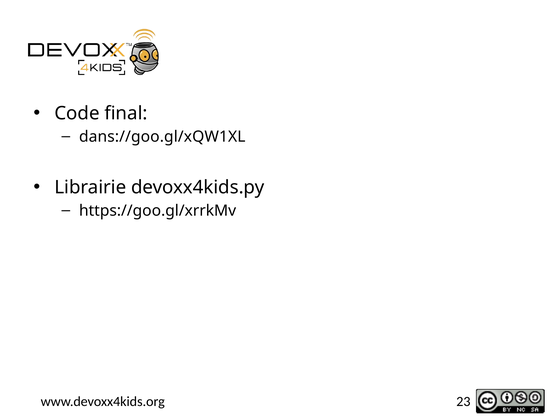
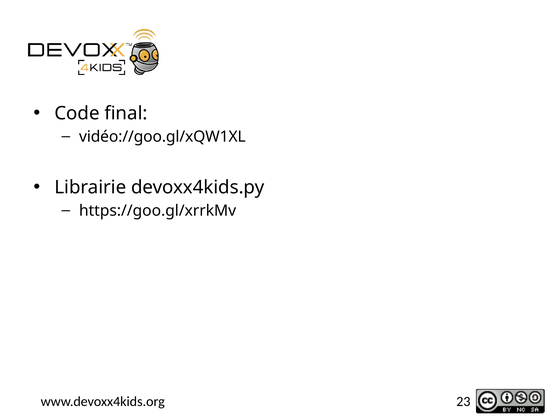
dans://goo.gl/xQW1XL: dans://goo.gl/xQW1XL -> vidéo://goo.gl/xQW1XL
